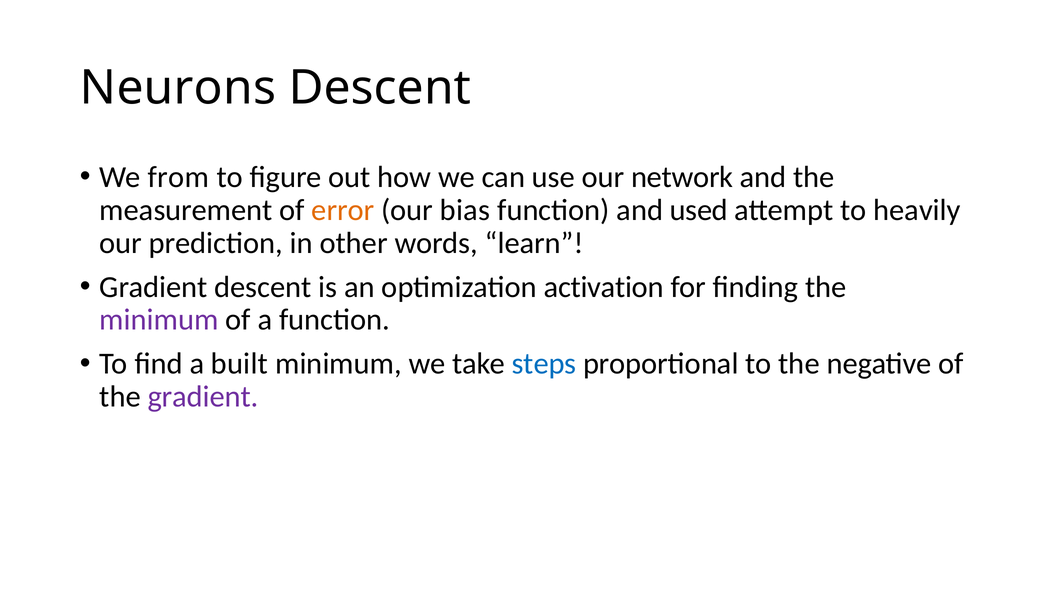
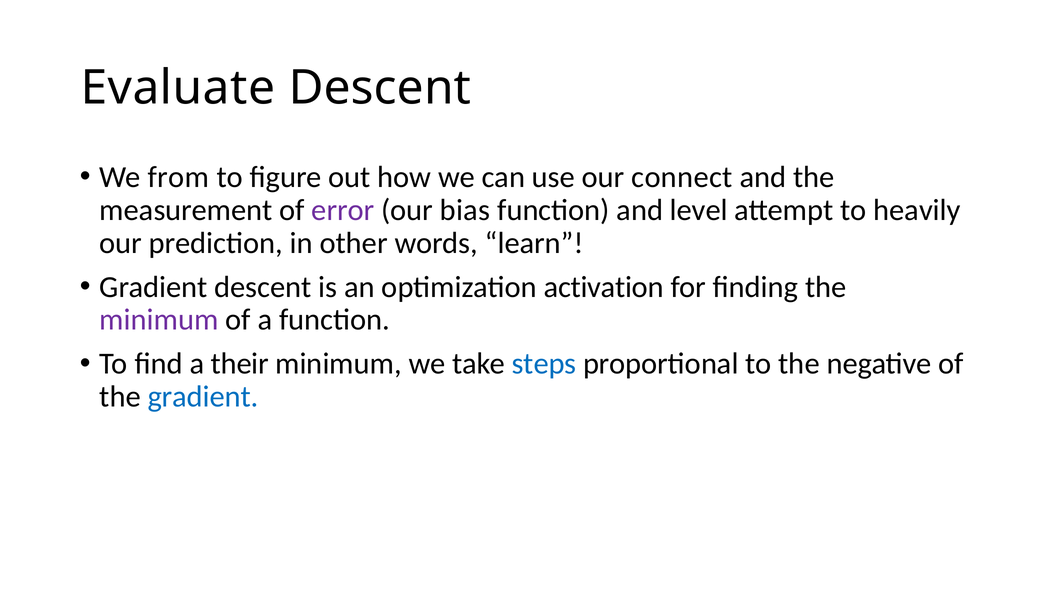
Neurons: Neurons -> Evaluate
network: network -> connect
error colour: orange -> purple
used: used -> level
built: built -> their
gradient at (203, 397) colour: purple -> blue
